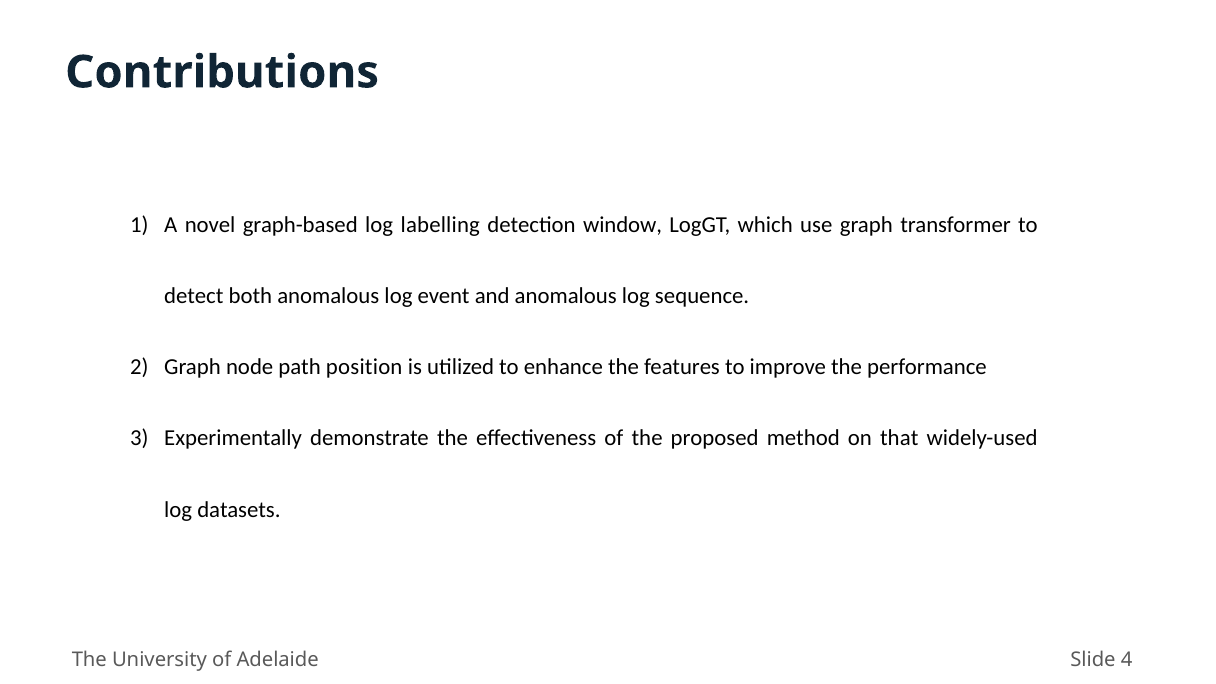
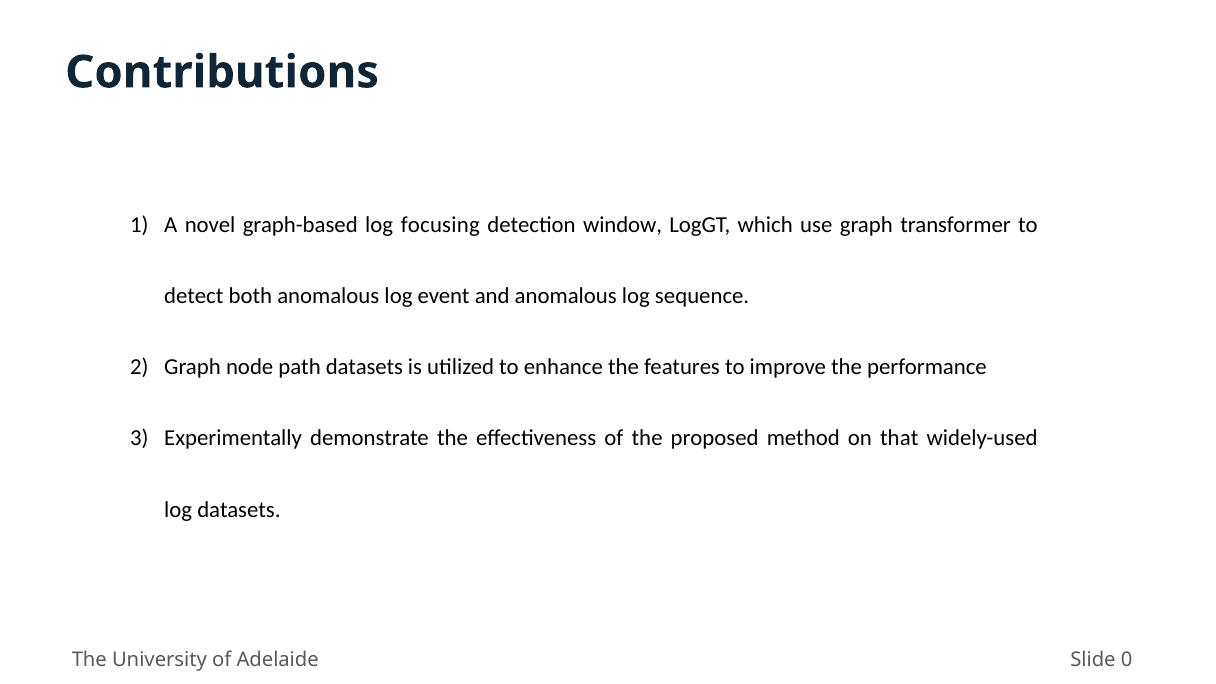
labelling: labelling -> focusing
path position: position -> datasets
4: 4 -> 0
